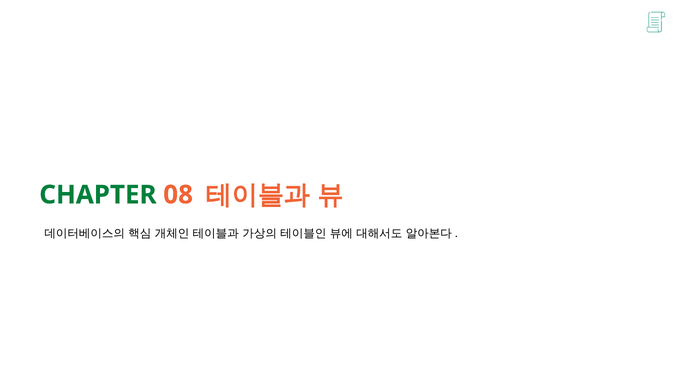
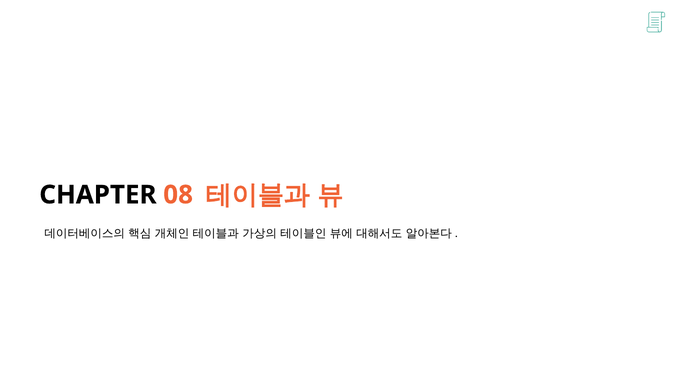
CHAPTER colour: green -> black
